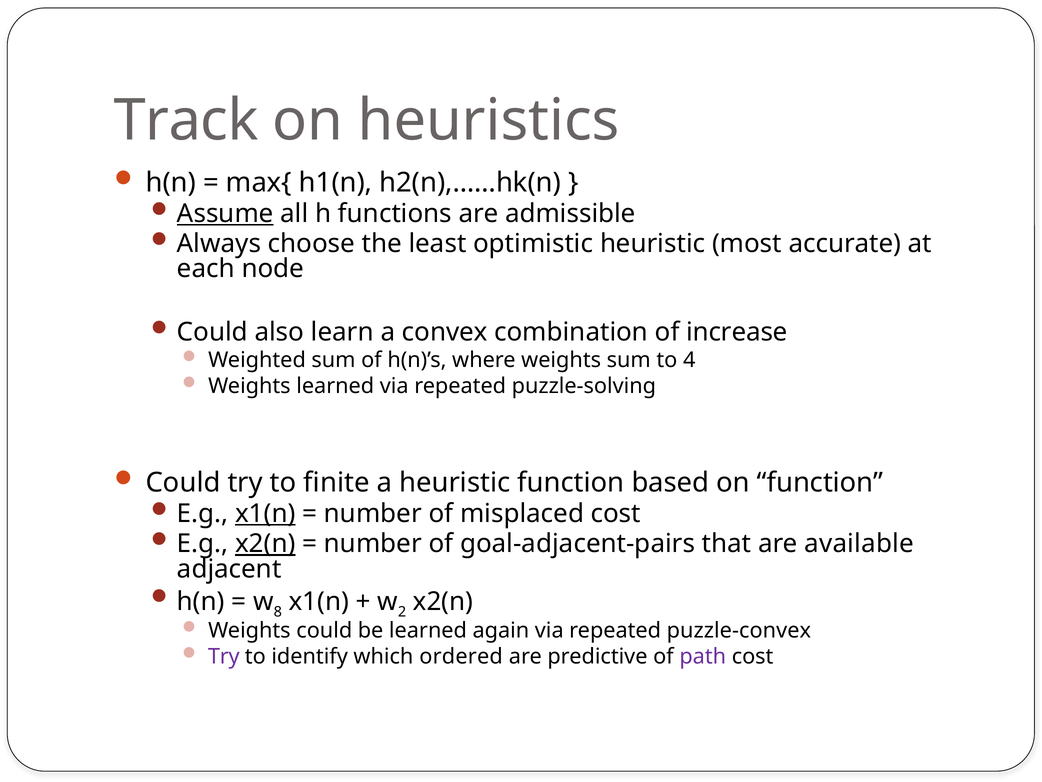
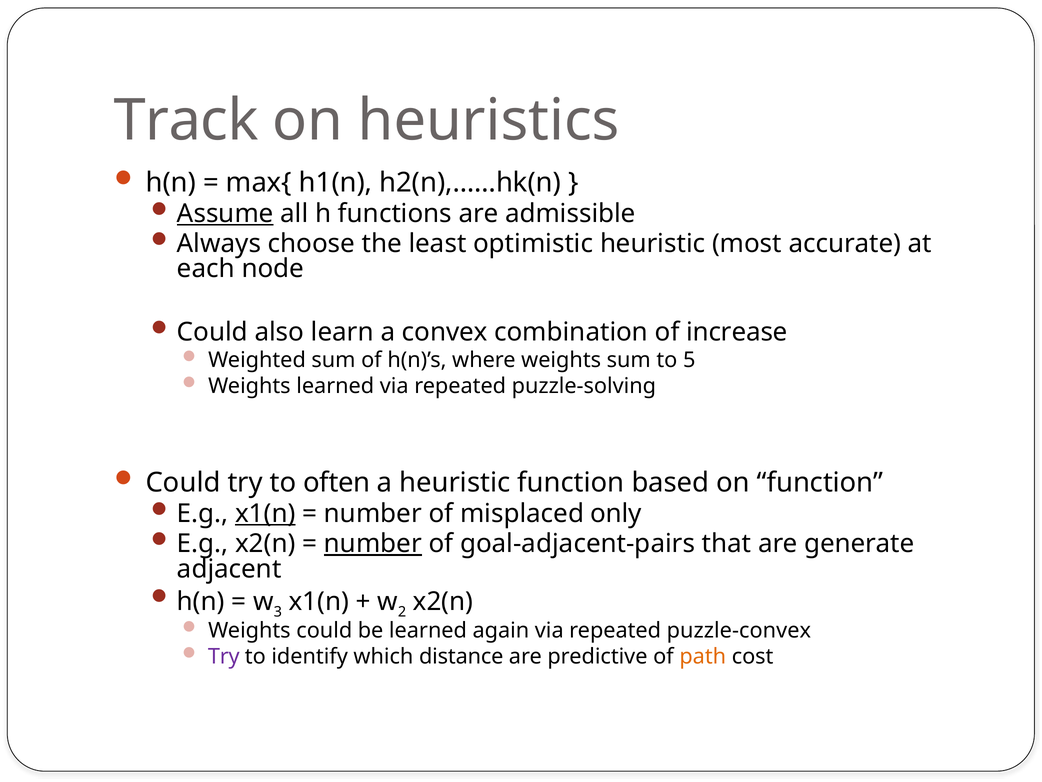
4: 4 -> 5
finite: finite -> often
misplaced cost: cost -> only
x2(n at (265, 543) underline: present -> none
number at (373, 543) underline: none -> present
available: available -> generate
8: 8 -> 3
ordered: ordered -> distance
path colour: purple -> orange
